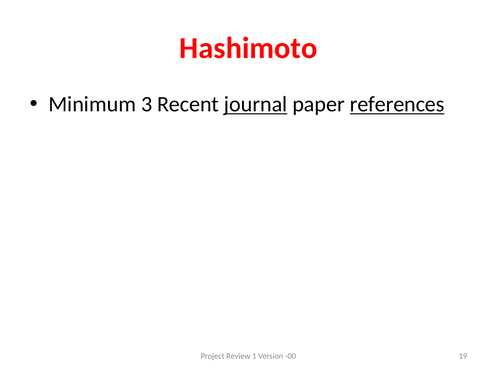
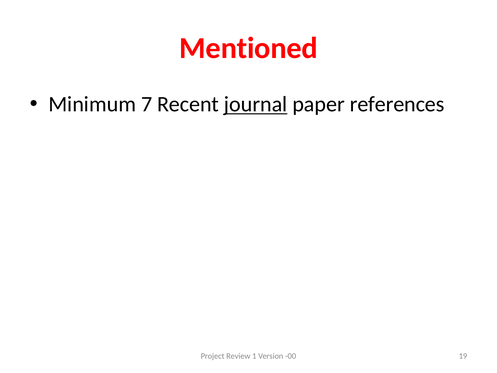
Hashimoto: Hashimoto -> Mentioned
3: 3 -> 7
references underline: present -> none
